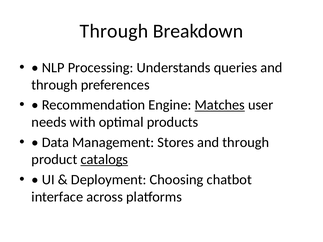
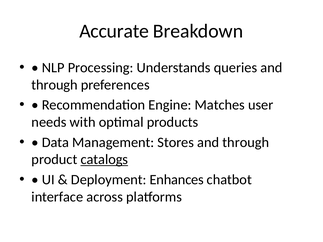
Through at (114, 31): Through -> Accurate
Matches underline: present -> none
Choosing: Choosing -> Enhances
